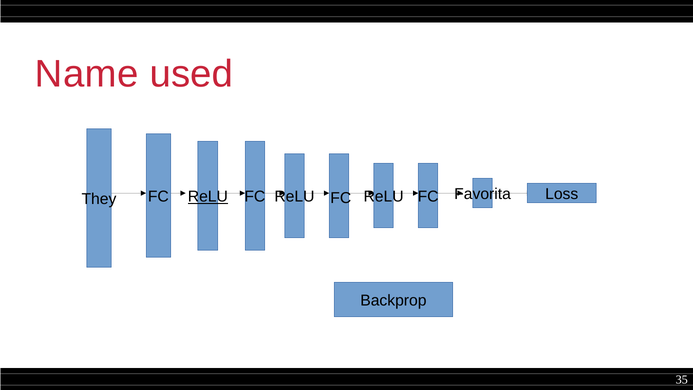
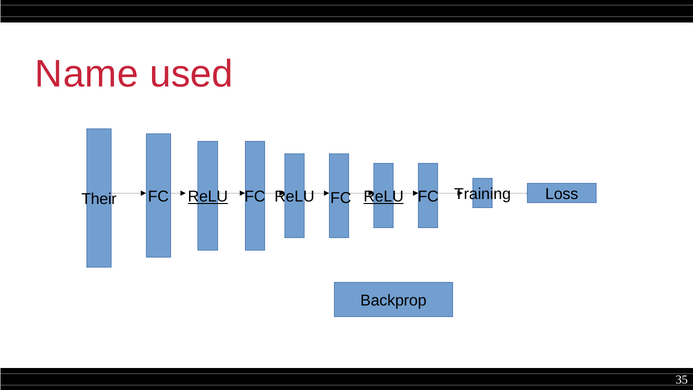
ReLU at (384, 197) underline: none -> present
Favorita: Favorita -> Training
They: They -> Their
